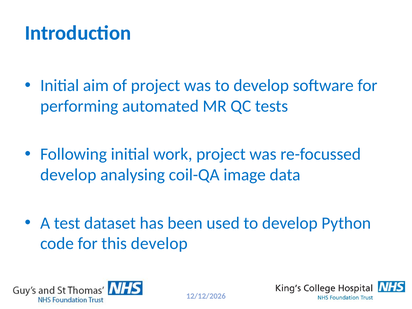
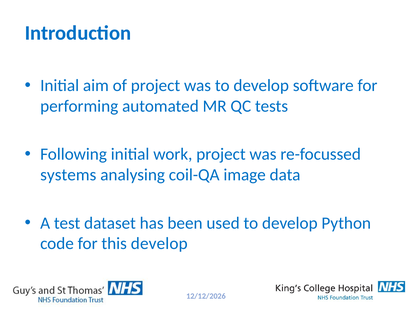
develop at (68, 175): develop -> systems
